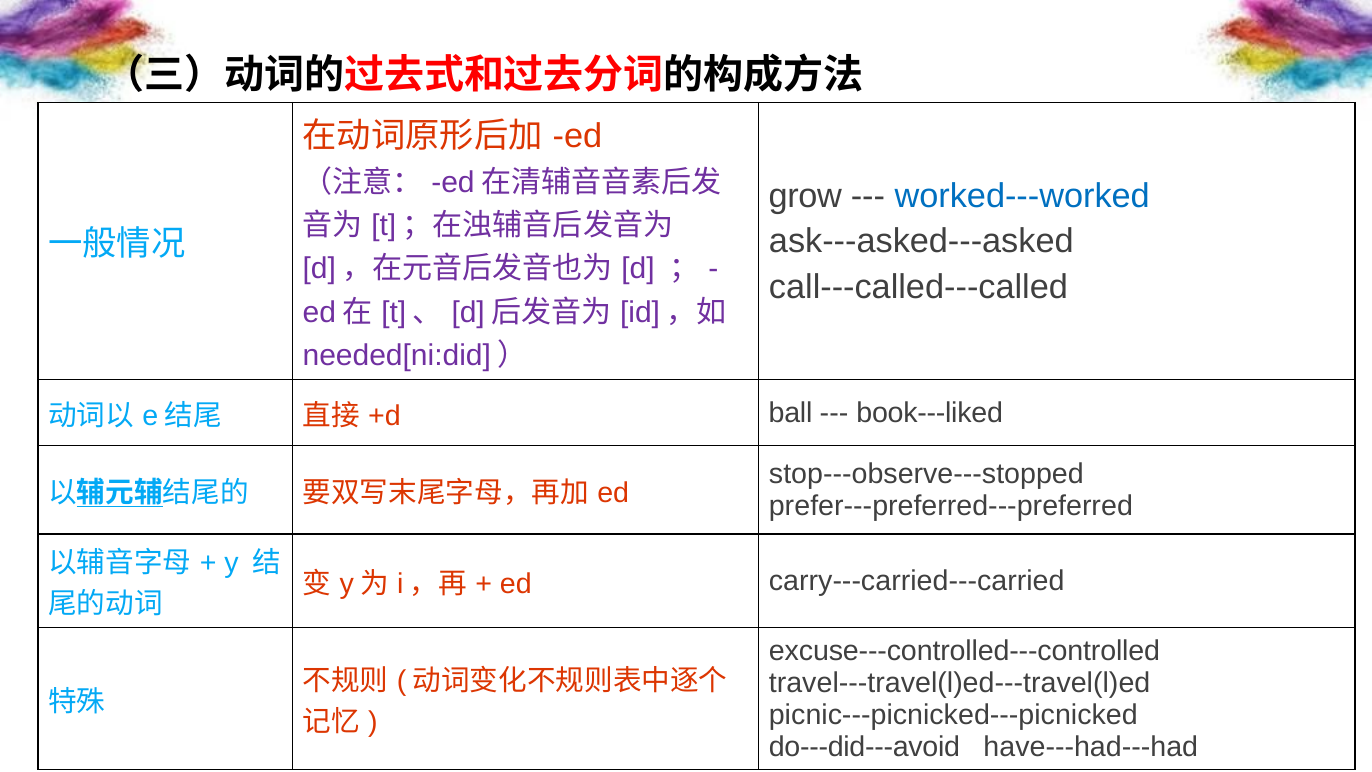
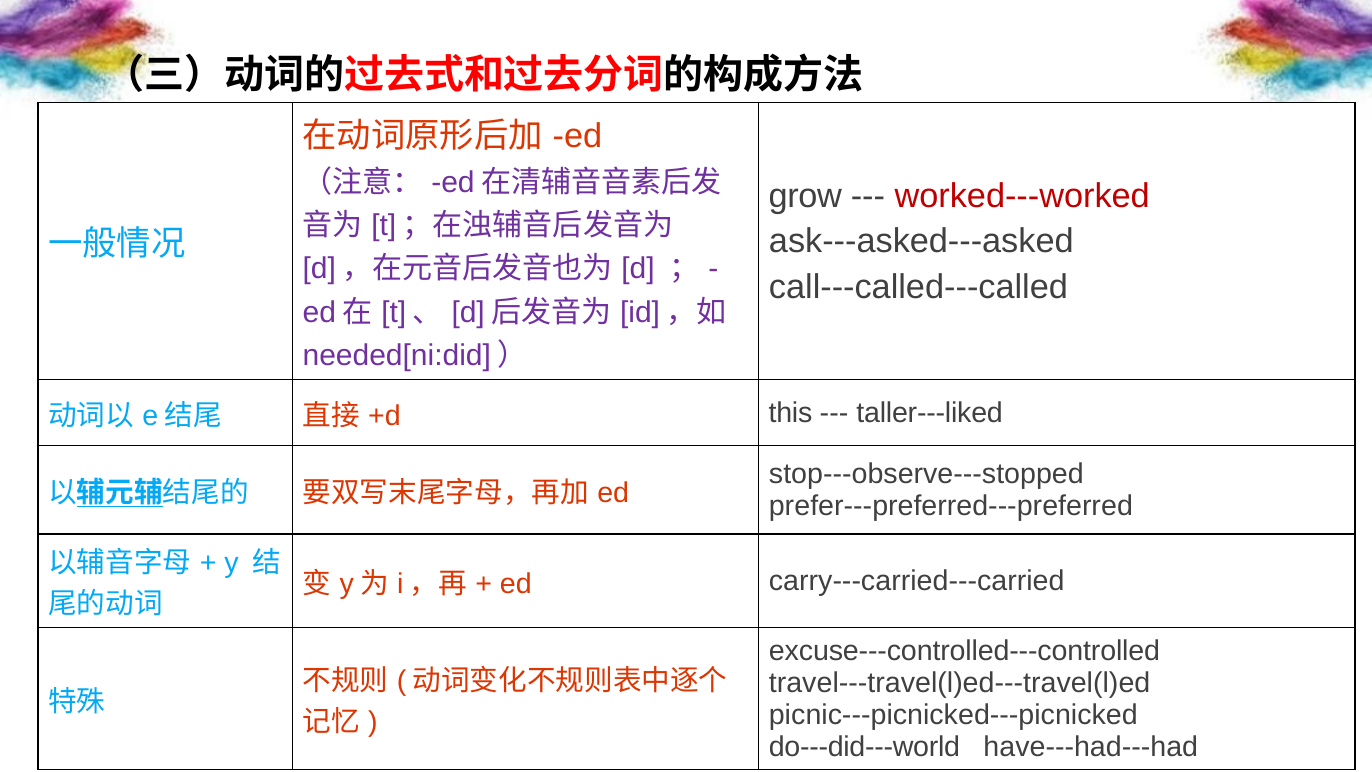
worked---worked colour: blue -> red
ball: ball -> this
book---liked: book---liked -> taller---liked
do---did---avoid: do---did---avoid -> do---did---world
